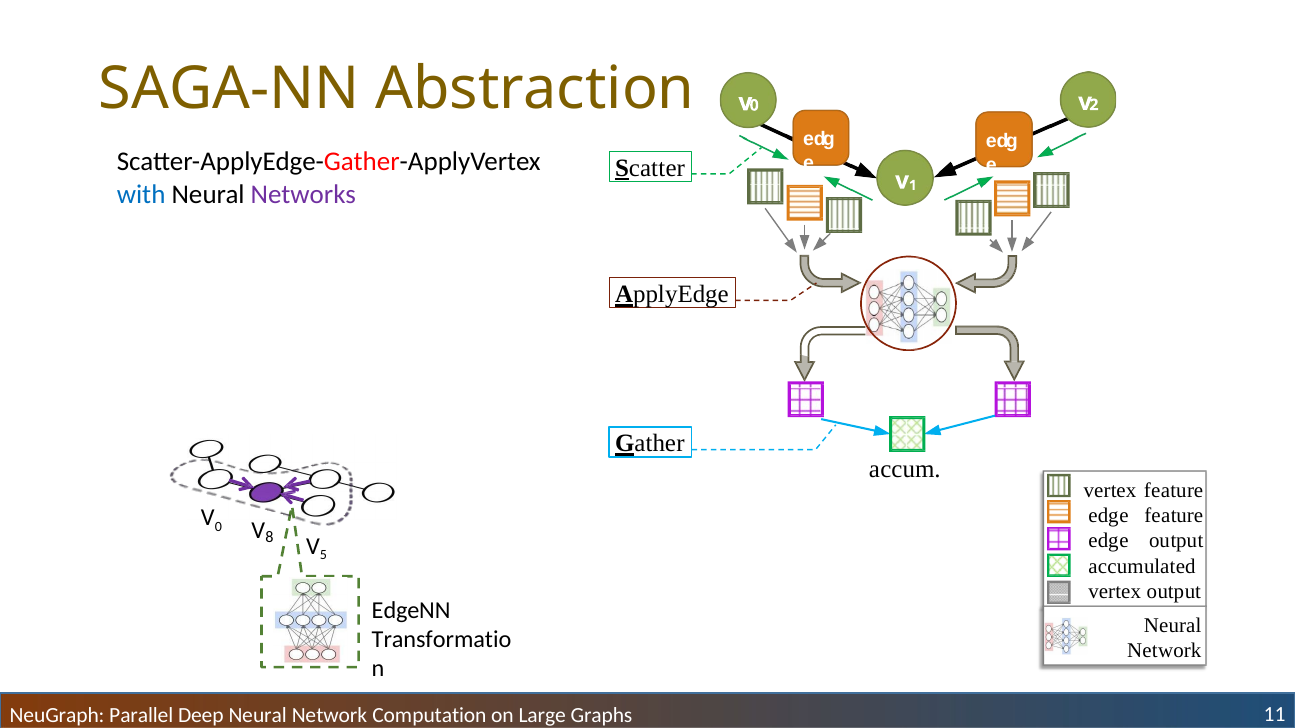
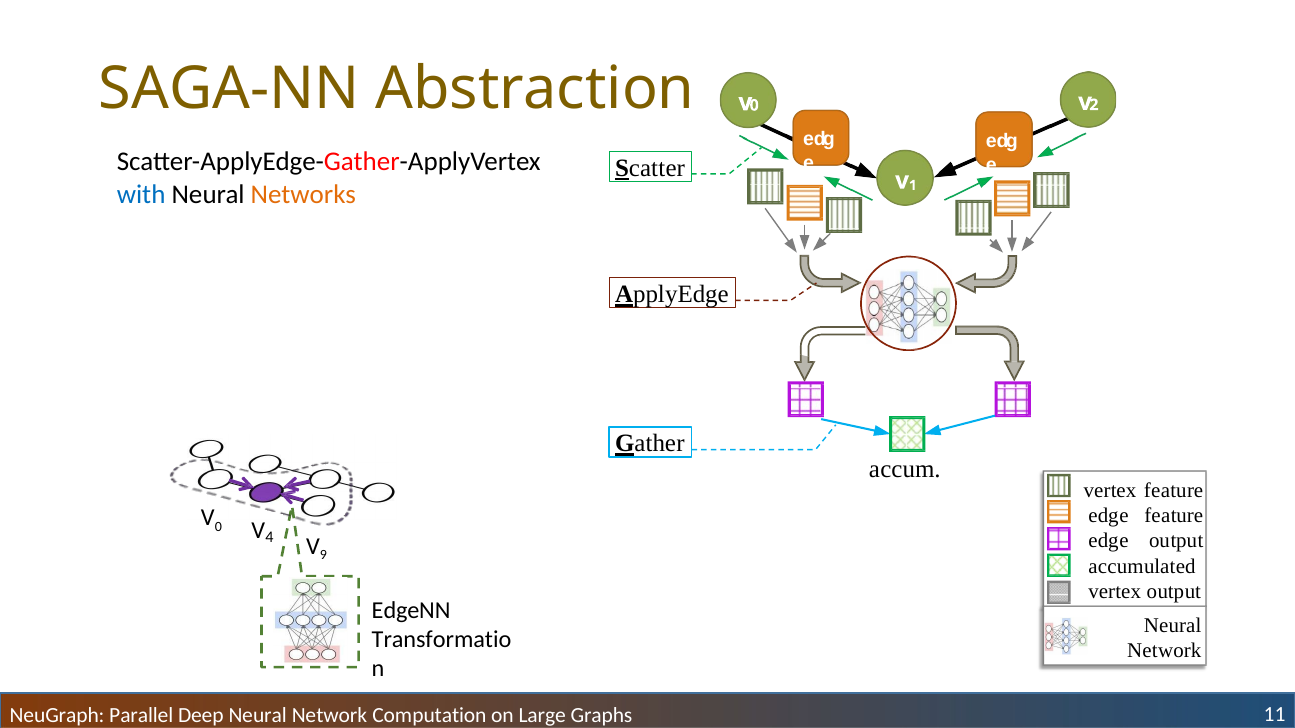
Networks colour: purple -> orange
8: 8 -> 4
5: 5 -> 9
